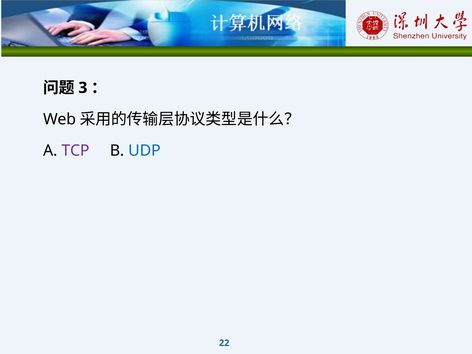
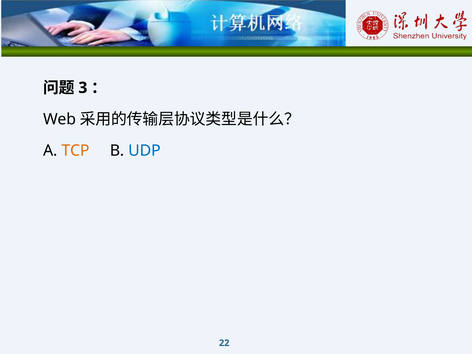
TCP colour: purple -> orange
